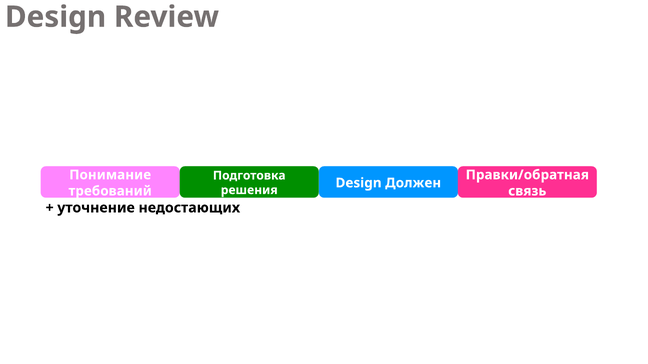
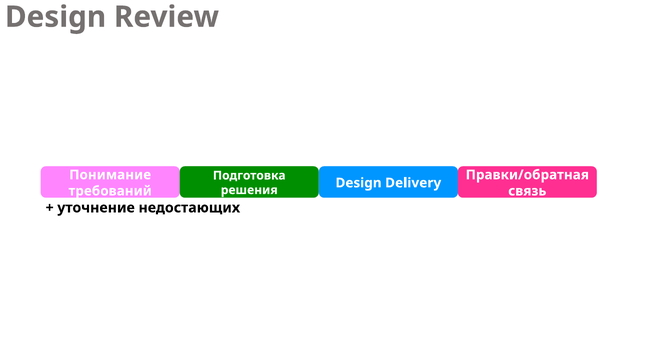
Должен: Должен -> Delivery
